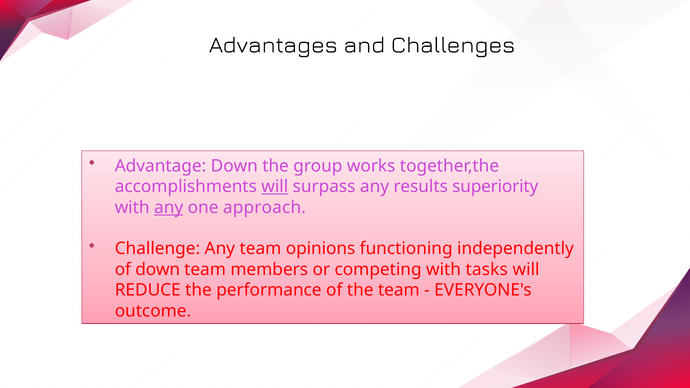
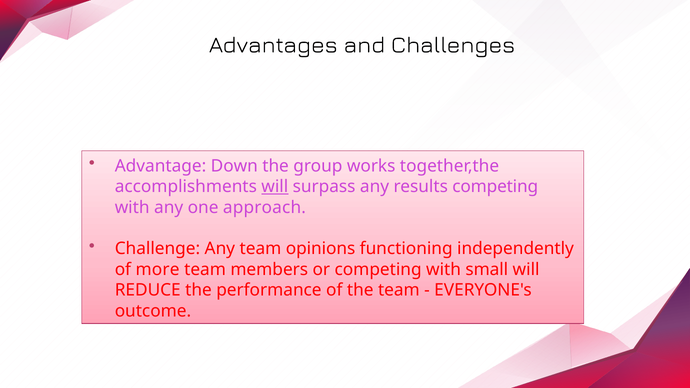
results superiority: superiority -> competing
any at (169, 207) underline: present -> none
of down: down -> more
tasks: tasks -> small
